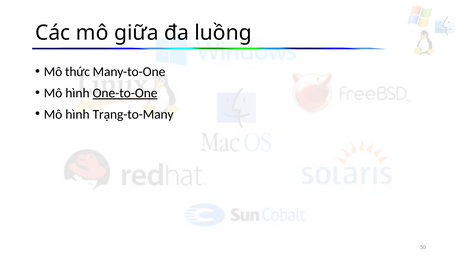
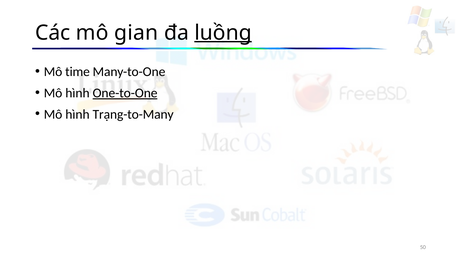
giữa: giữa -> gian
luồng underline: none -> present
thức: thức -> time
